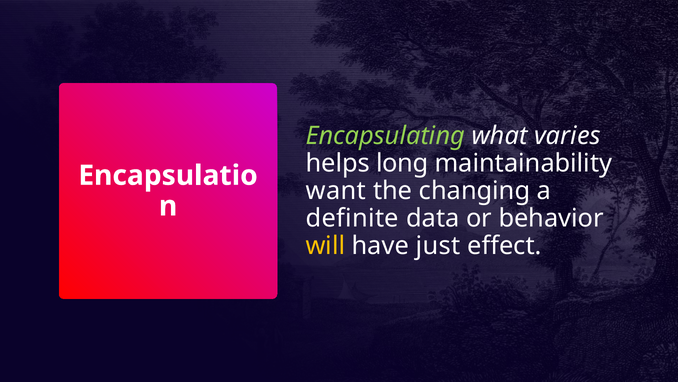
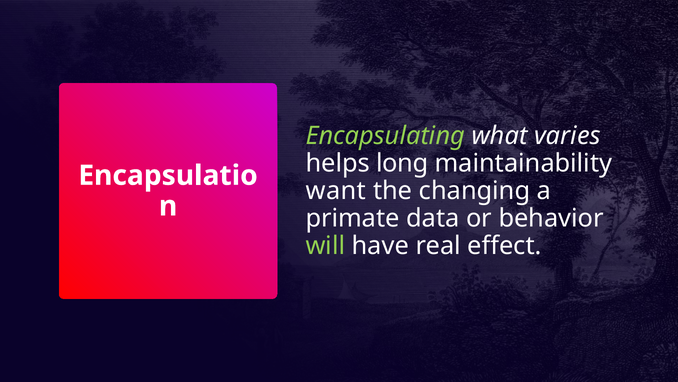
definite: definite -> primate
will colour: yellow -> light green
just: just -> real
